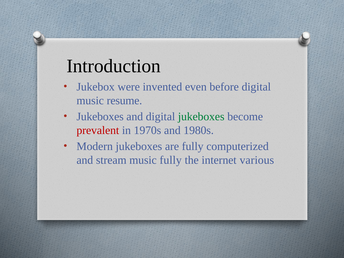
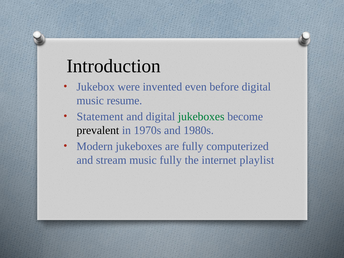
Jukeboxes at (100, 117): Jukeboxes -> Statement
prevalent colour: red -> black
various: various -> playlist
